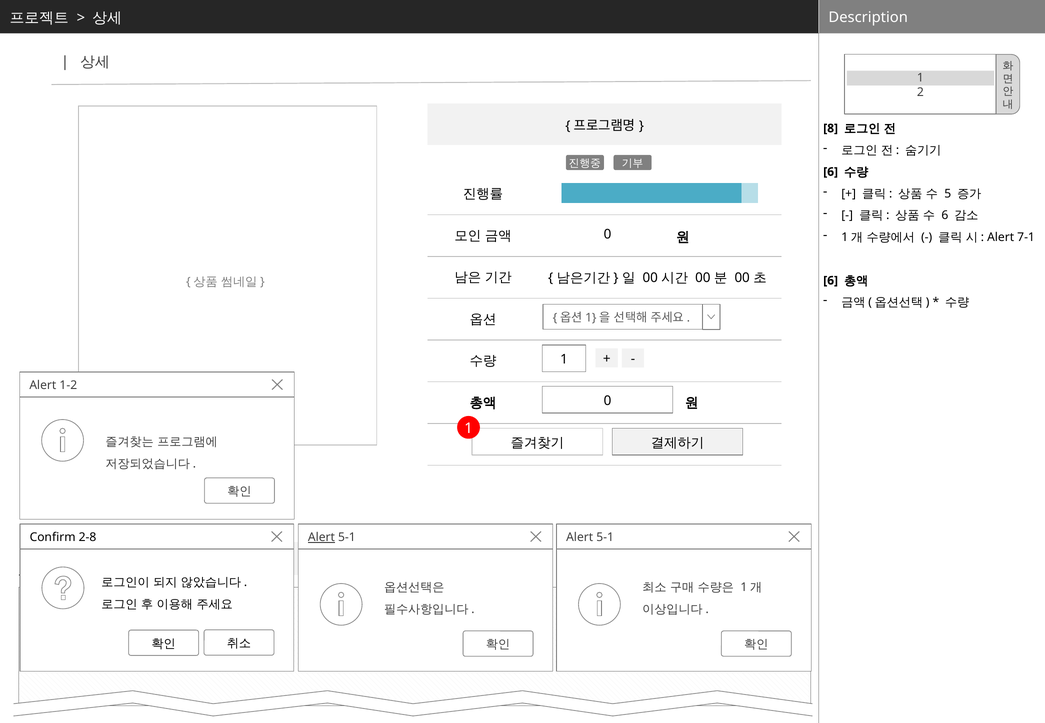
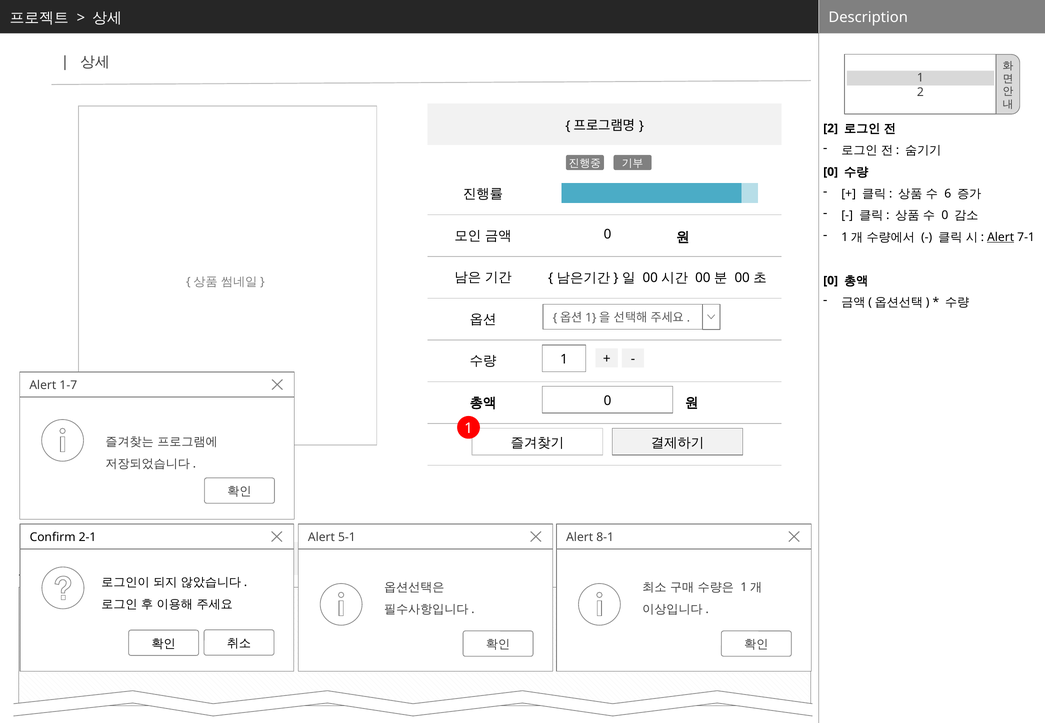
8 at (831, 128): 8 -> 2
6 at (831, 172): 6 -> 0
5: 5 -> 6
6 at (945, 215): 6 -> 0
Alert at (1001, 237) underline: none -> present
6 at (831, 281): 6 -> 0
1-2: 1-2 -> 1-7
2-8: 2-8 -> 2-1
Alert at (321, 538) underline: present -> none
5-1 at (605, 538): 5-1 -> 8-1
